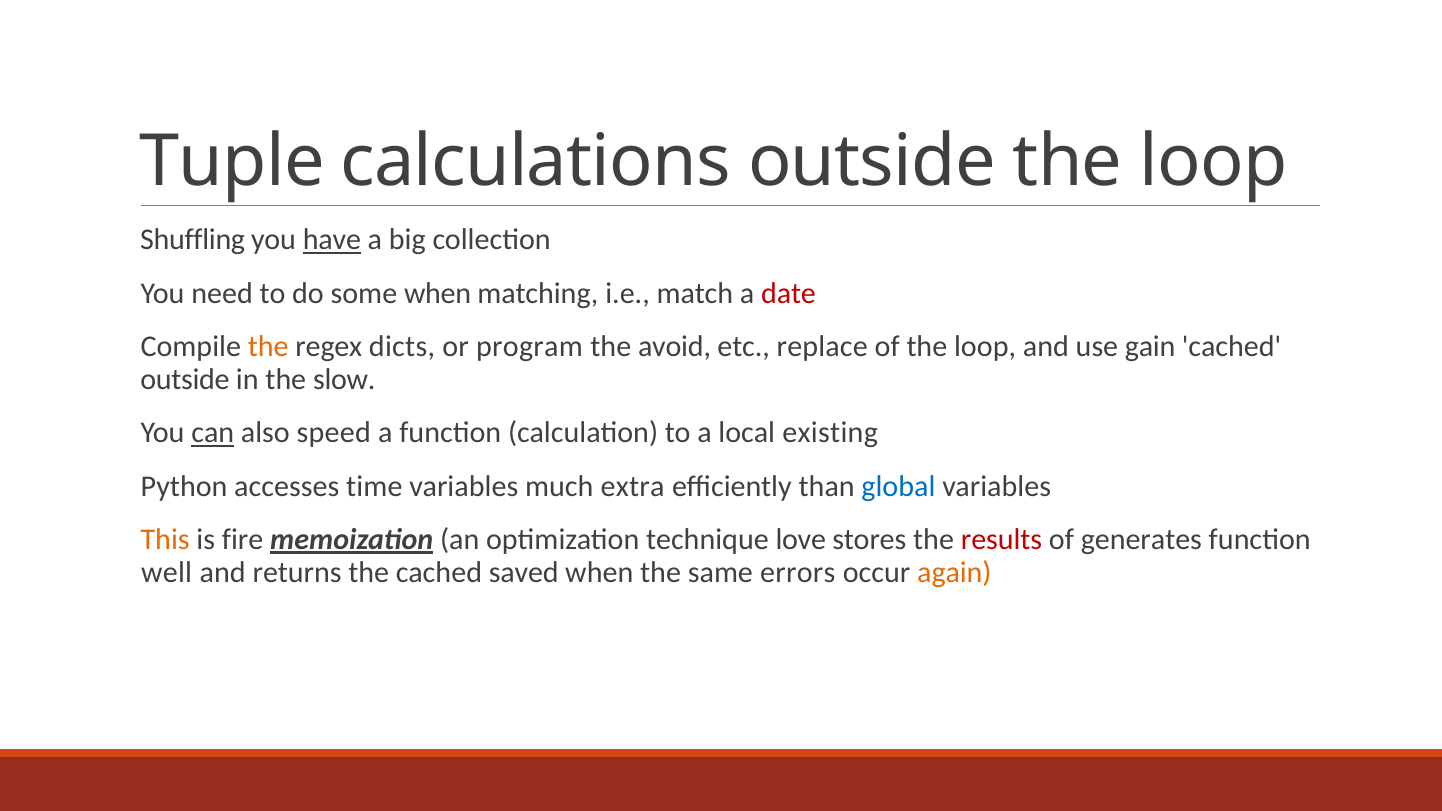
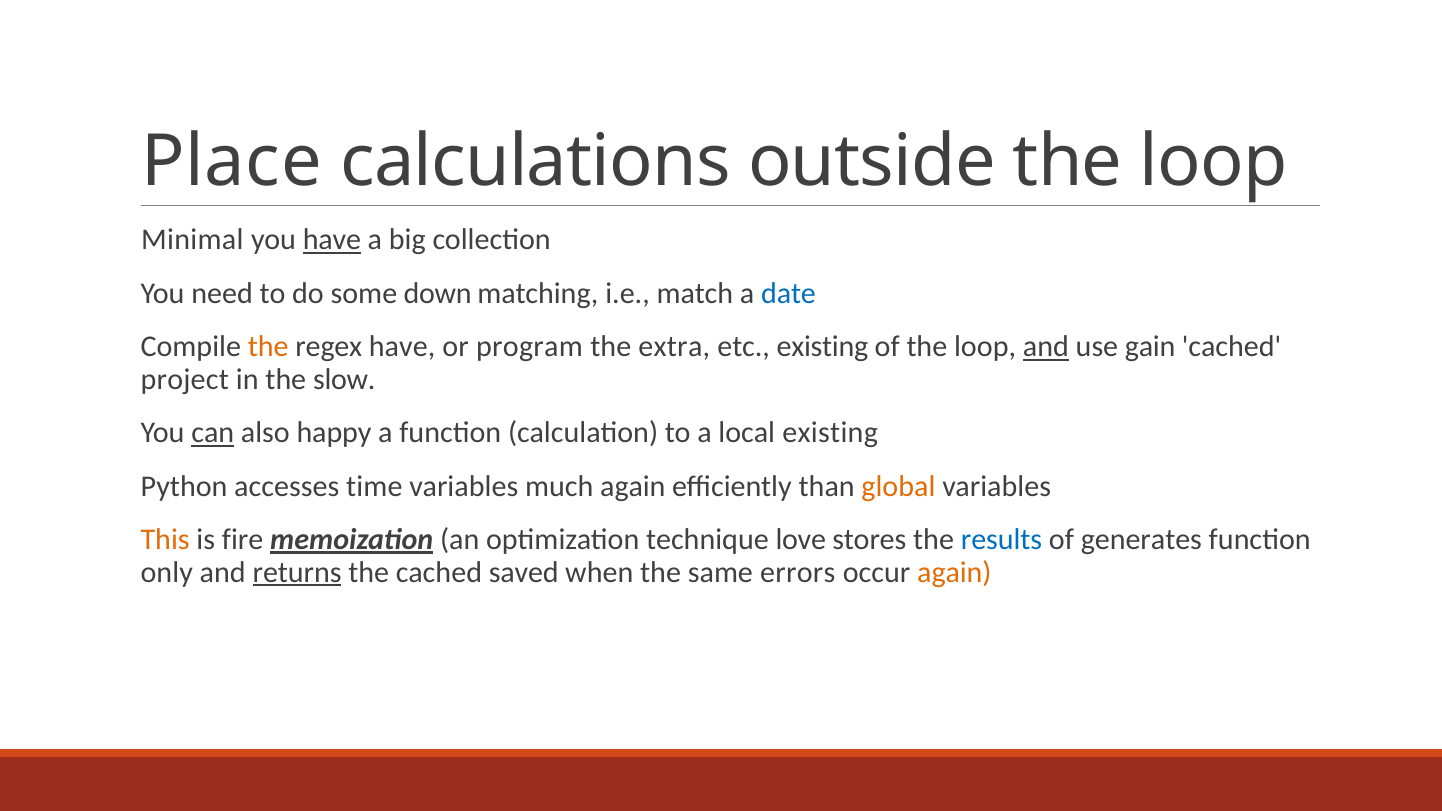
Tuple: Tuple -> Place
Shuffling: Shuffling -> Minimal
some when: when -> down
date colour: red -> blue
regex dicts: dicts -> have
avoid: avoid -> extra
etc replace: replace -> existing
and at (1046, 347) underline: none -> present
outside at (185, 379): outside -> project
speed: speed -> happy
much extra: extra -> again
global colour: blue -> orange
results colour: red -> blue
well: well -> only
returns underline: none -> present
